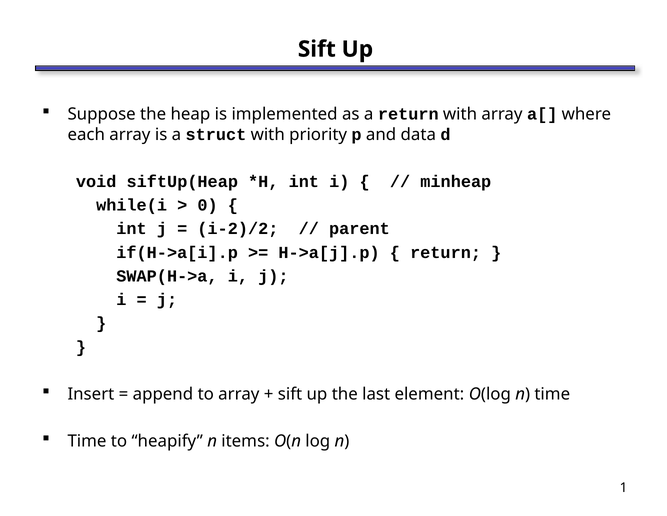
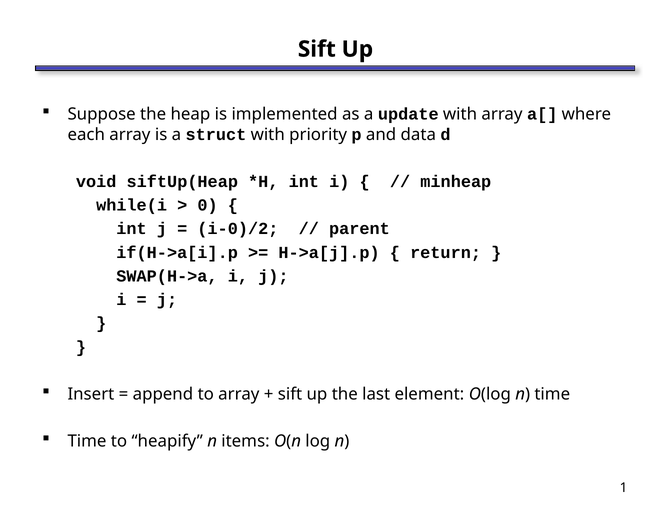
a return: return -> update
i-2)/2: i-2)/2 -> i-0)/2
